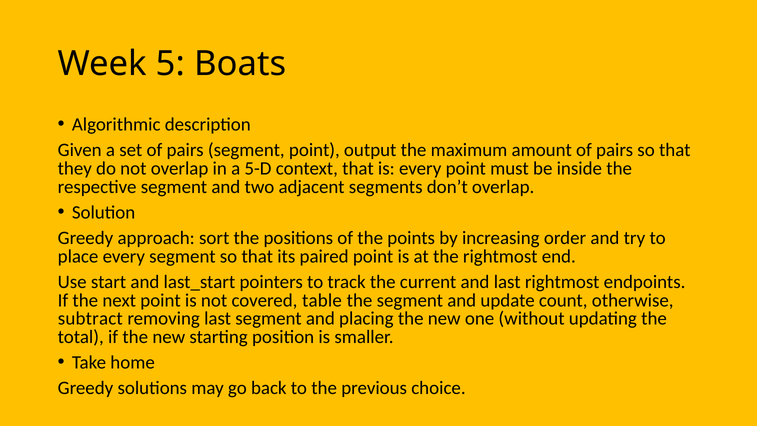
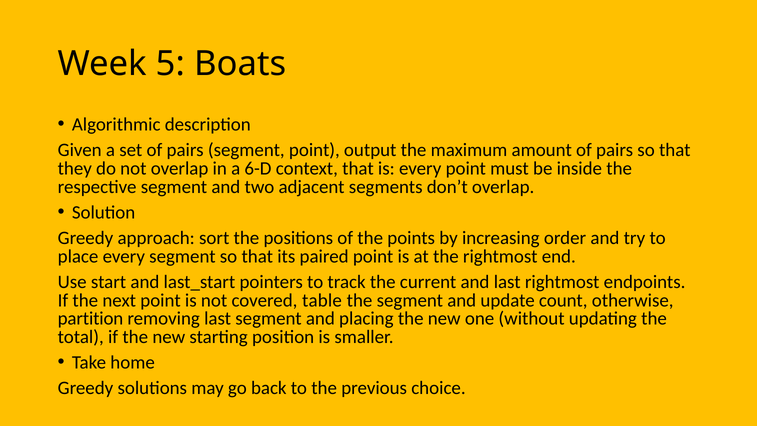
5-D: 5-D -> 6-D
subtract: subtract -> partition
